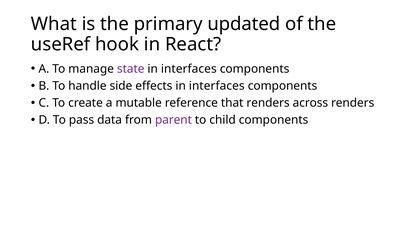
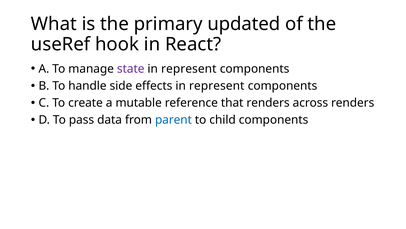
interfaces at (189, 69): interfaces -> represent
effects in interfaces: interfaces -> represent
parent colour: purple -> blue
